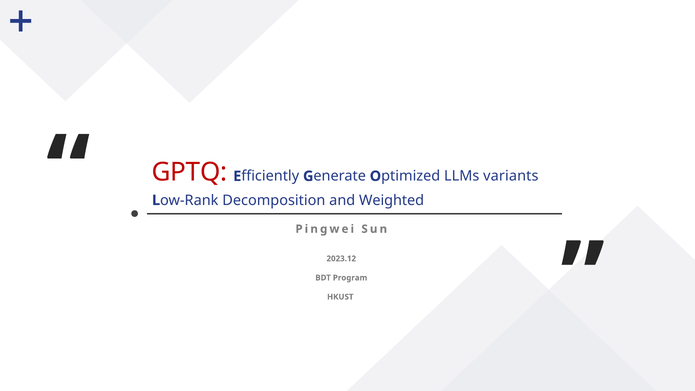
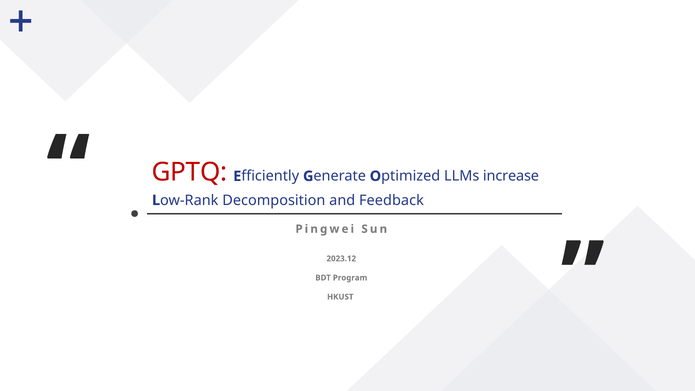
variants: variants -> increase
Weighted: Weighted -> Feedback
